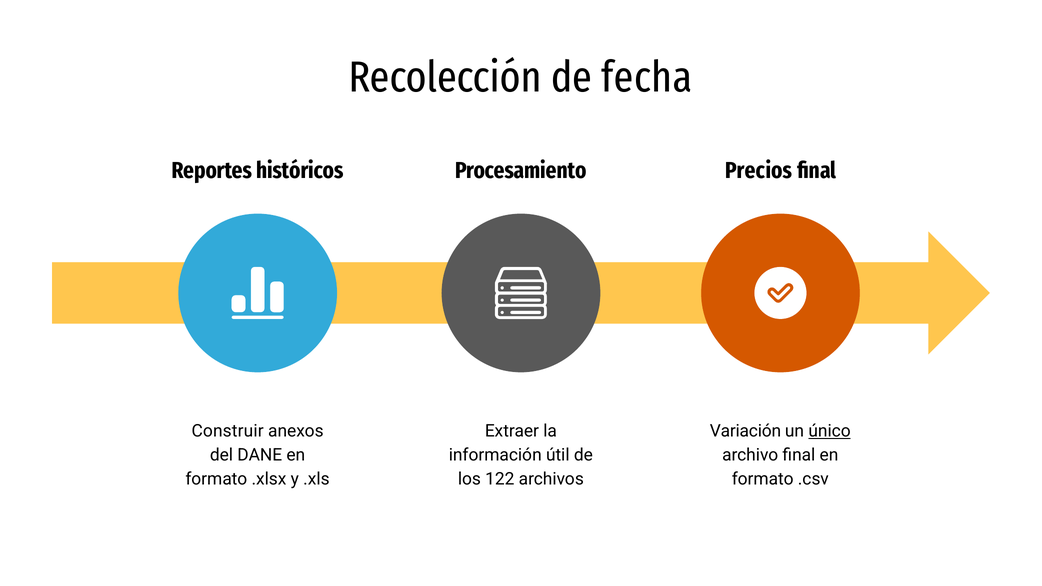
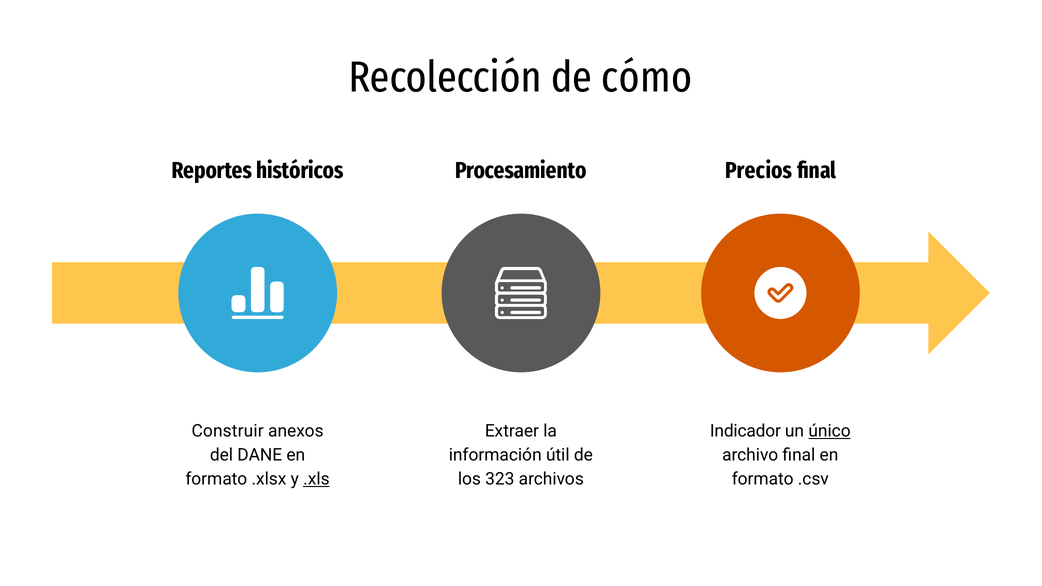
fecha: fecha -> cómo
Variación: Variación -> Indicador
.xls underline: none -> present
122: 122 -> 323
